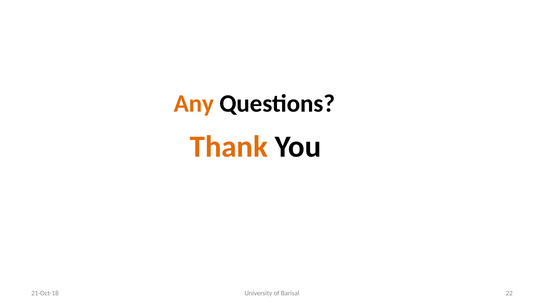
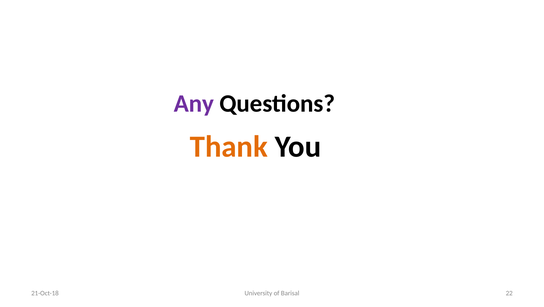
Any colour: orange -> purple
